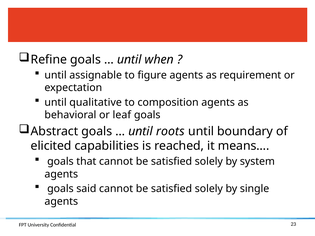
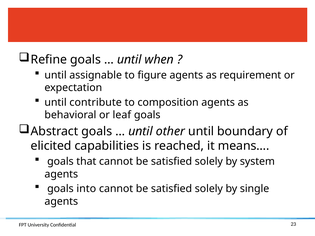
qualitative: qualitative -> contribute
roots: roots -> other
said: said -> into
